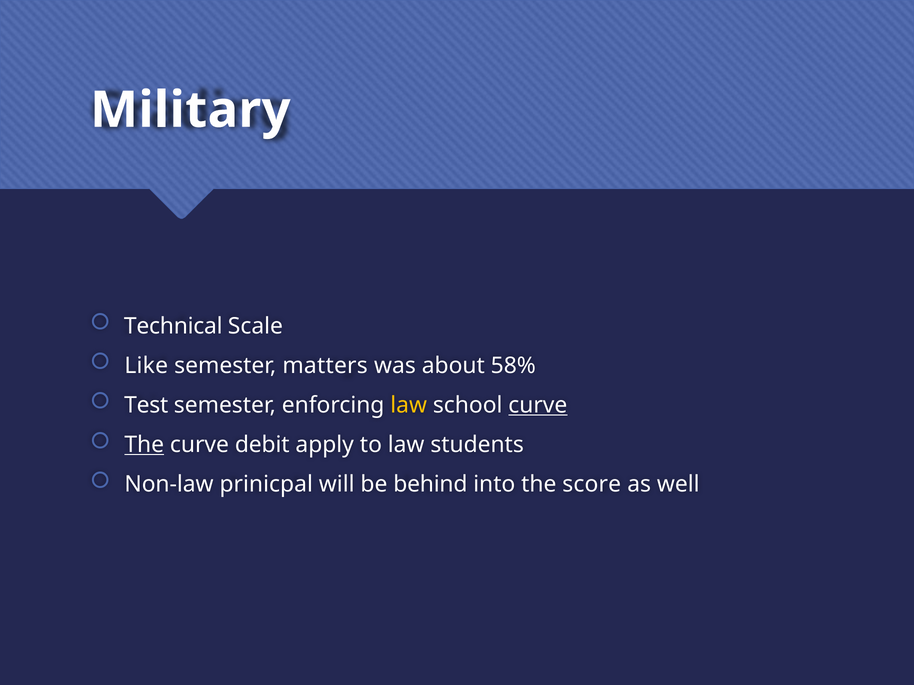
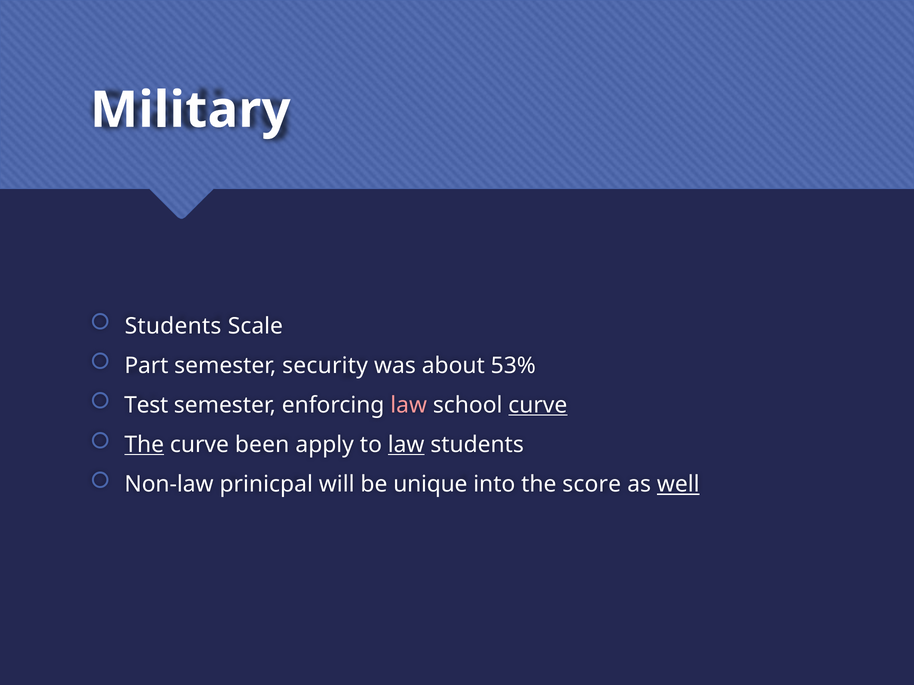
Technical at (173, 326): Technical -> Students
Like: Like -> Part
matters: matters -> security
58%: 58% -> 53%
law at (409, 405) colour: yellow -> pink
debit: debit -> been
law at (406, 445) underline: none -> present
behind: behind -> unique
well underline: none -> present
